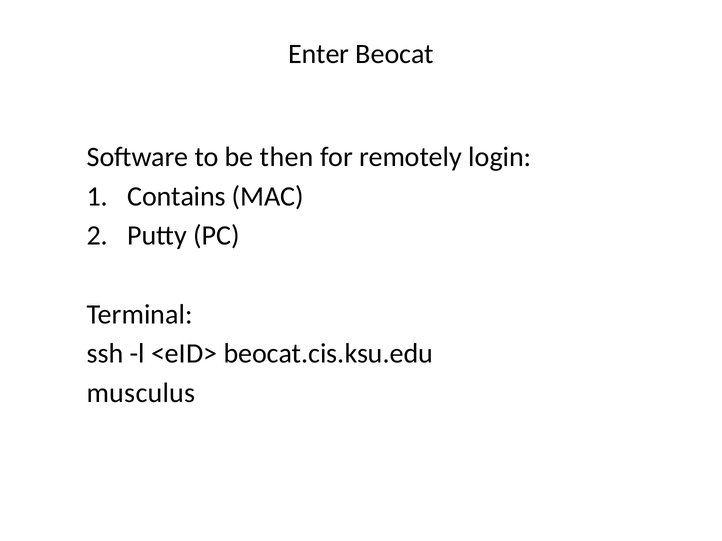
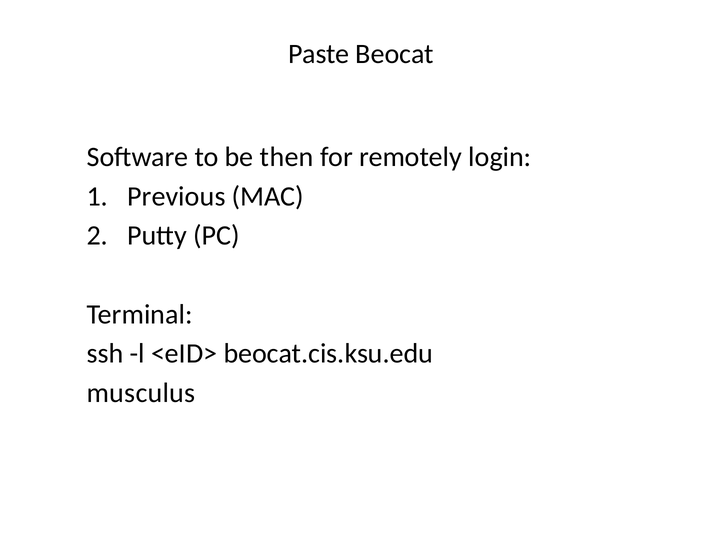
Enter: Enter -> Paste
Contains: Contains -> Previous
